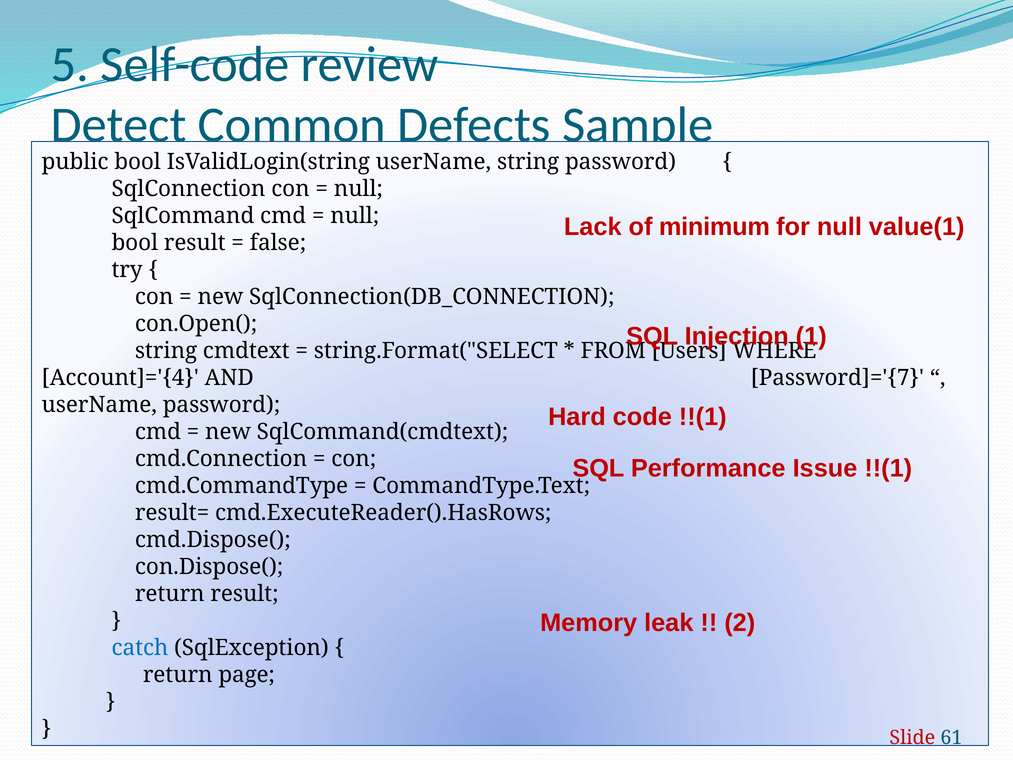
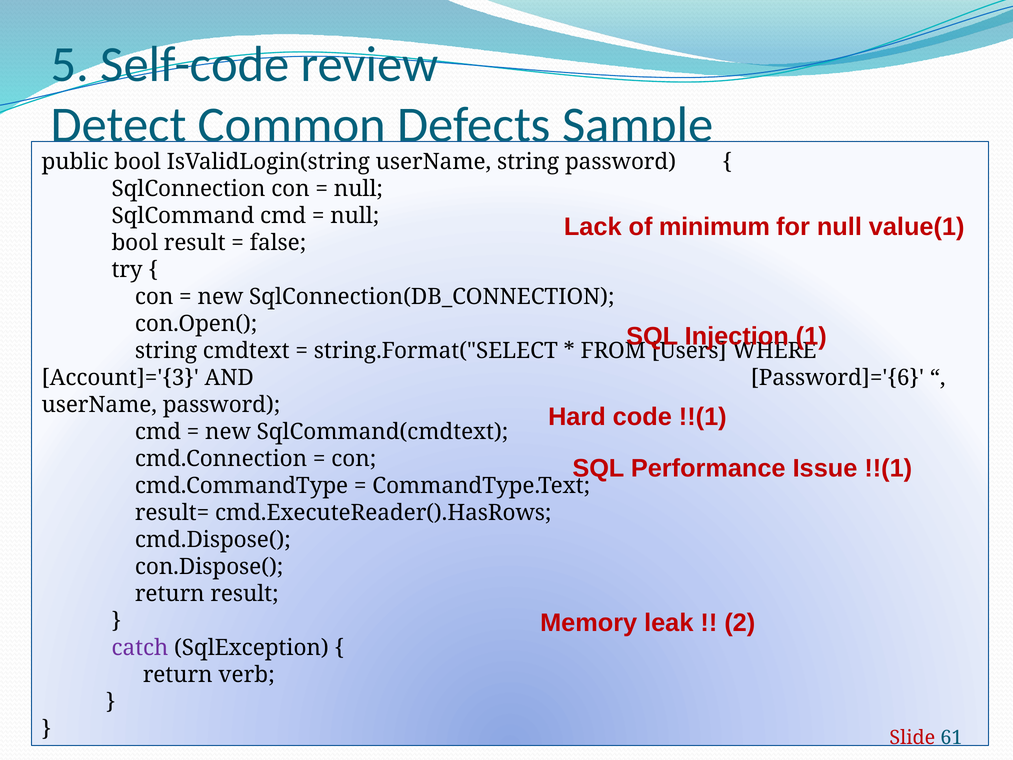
Account]='{4: Account]='{4 -> Account]='{3
Password]='{7: Password]='{7 -> Password]='{6
catch colour: blue -> purple
page: page -> verb
